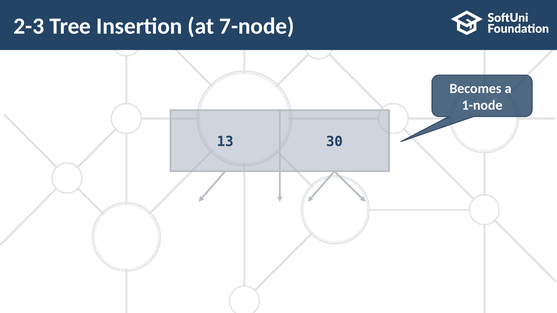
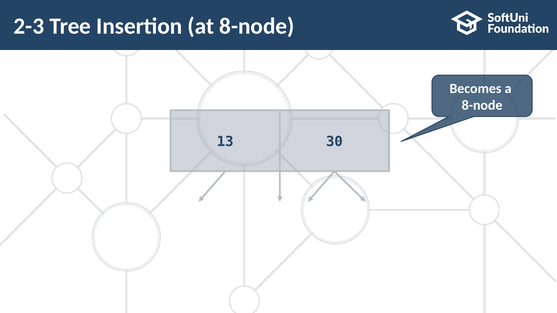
at 7-node: 7-node -> 8-node
1-node at (482, 105): 1-node -> 8-node
